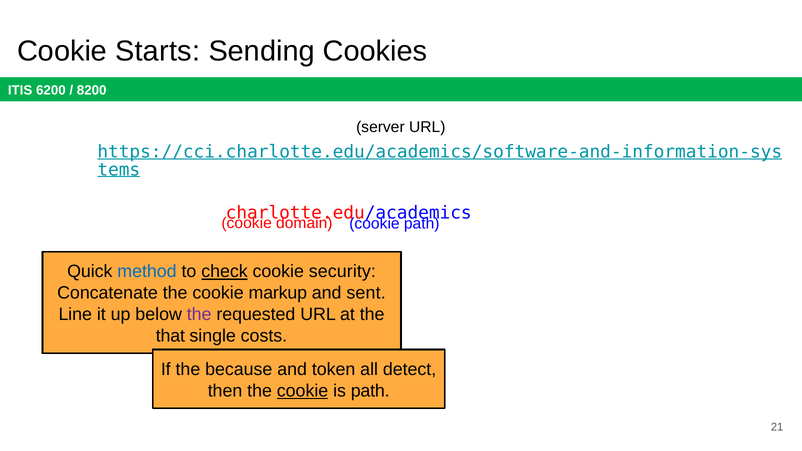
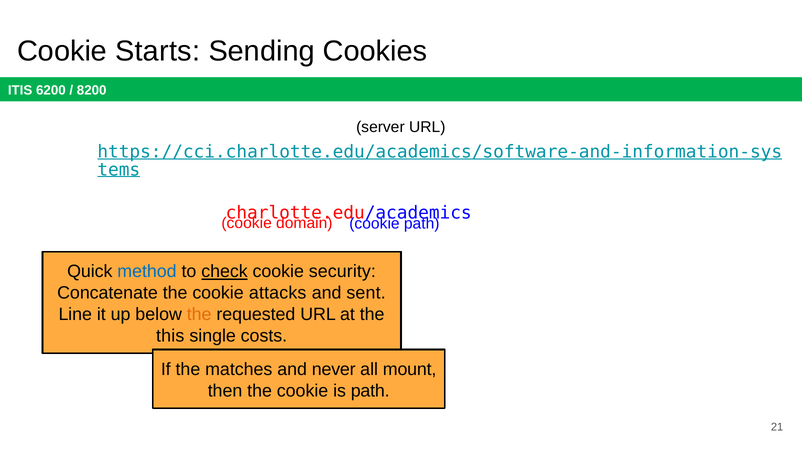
markup: markup -> attacks
the at (199, 314) colour: purple -> orange
that: that -> this
because: because -> matches
token: token -> never
detect: detect -> mount
cookie at (303, 391) underline: present -> none
